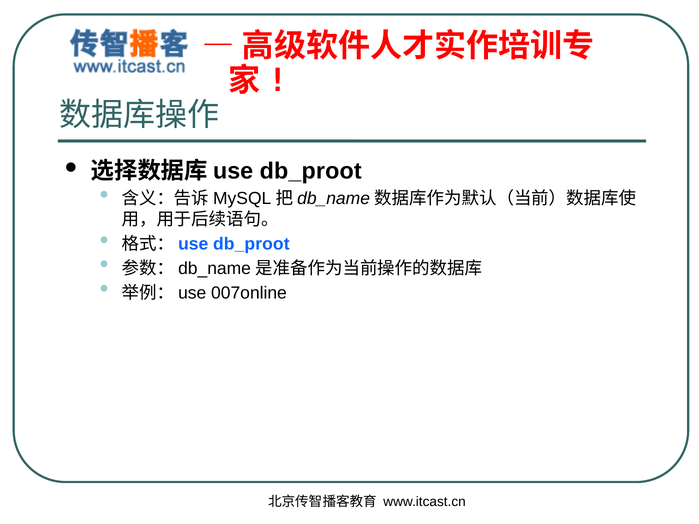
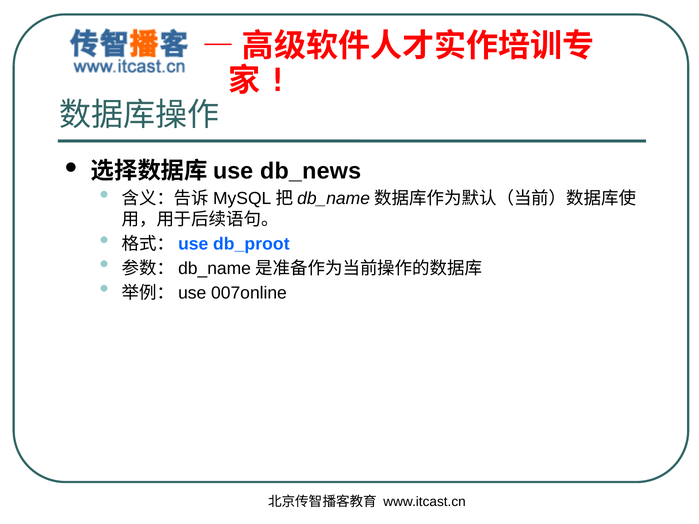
db_proot at (311, 171): db_proot -> db_news
